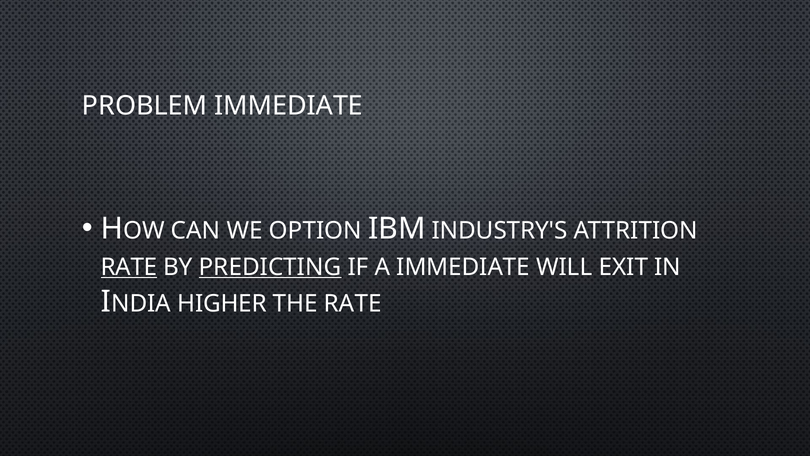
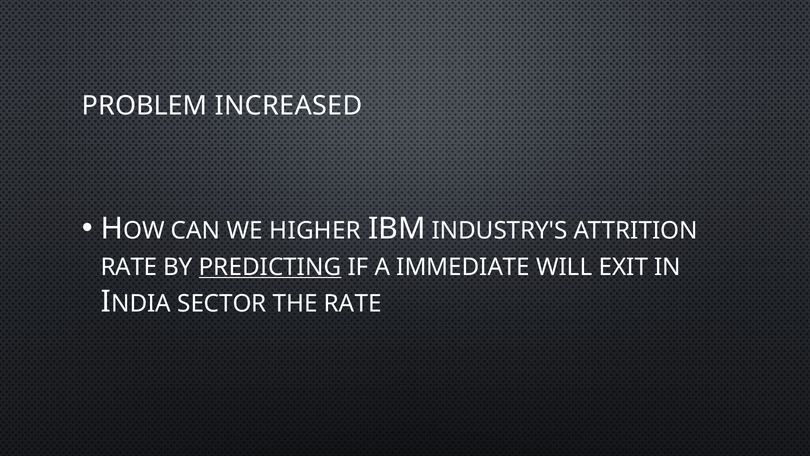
PROBLEM IMMEDIATE: IMMEDIATE -> INCREASED
OPTION: OPTION -> HIGHER
RATE at (129, 267) underline: present -> none
HIGHER: HIGHER -> SECTOR
